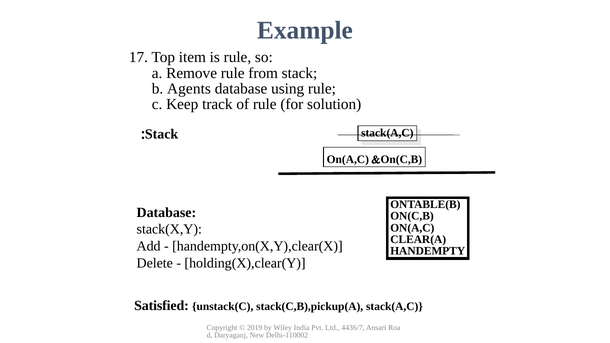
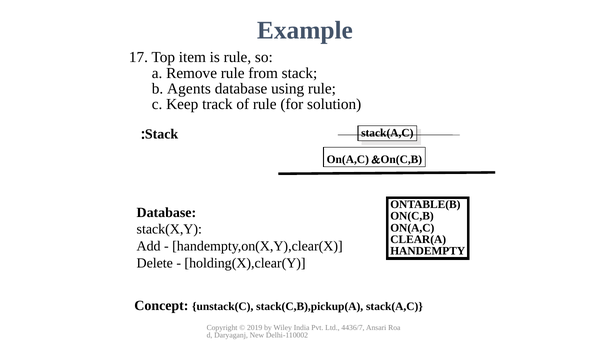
Satisfied: Satisfied -> Concept
